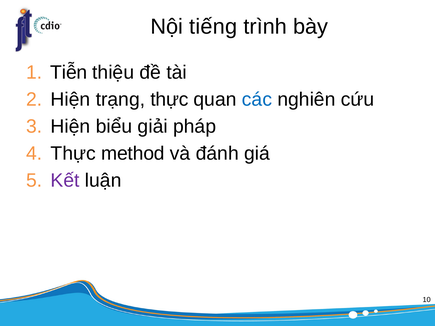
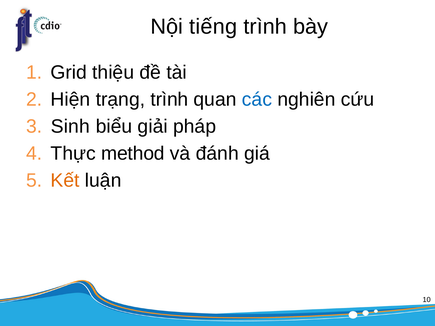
Tiễn: Tiễn -> Grid
trạng thực: thực -> trình
Hiện at (70, 127): Hiện -> Sinh
Kết colour: purple -> orange
